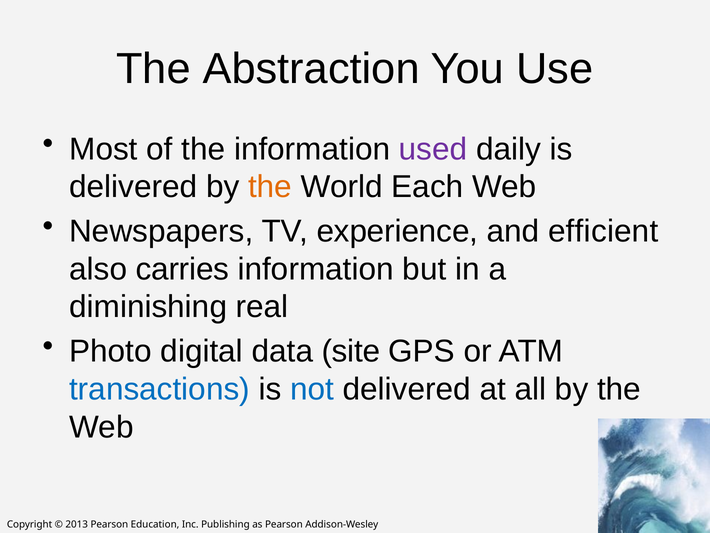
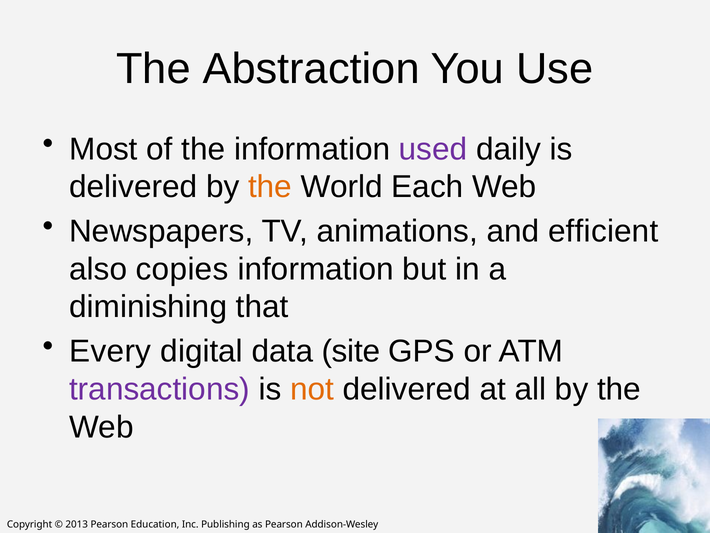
experience: experience -> animations
carries: carries -> copies
real: real -> that
Photo: Photo -> Every
transactions colour: blue -> purple
not colour: blue -> orange
